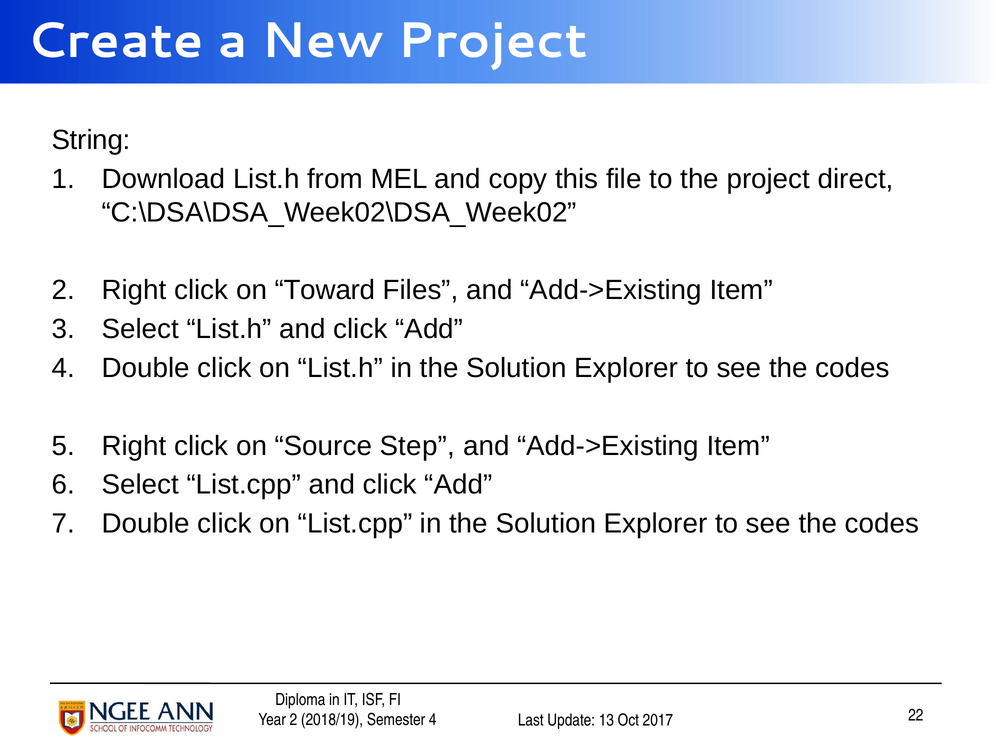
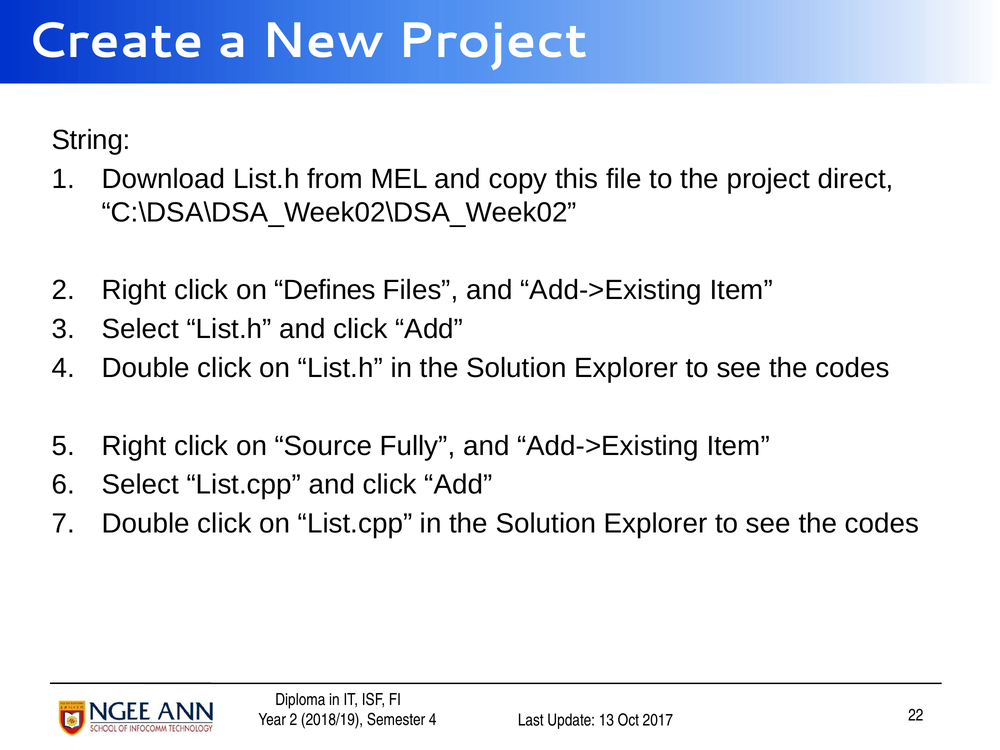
Toward: Toward -> Defines
Step: Step -> Fully
